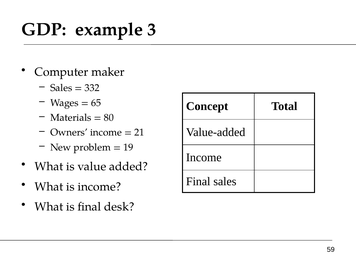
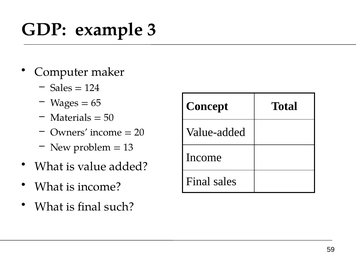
332: 332 -> 124
80: 80 -> 50
21: 21 -> 20
19: 19 -> 13
desk: desk -> such
